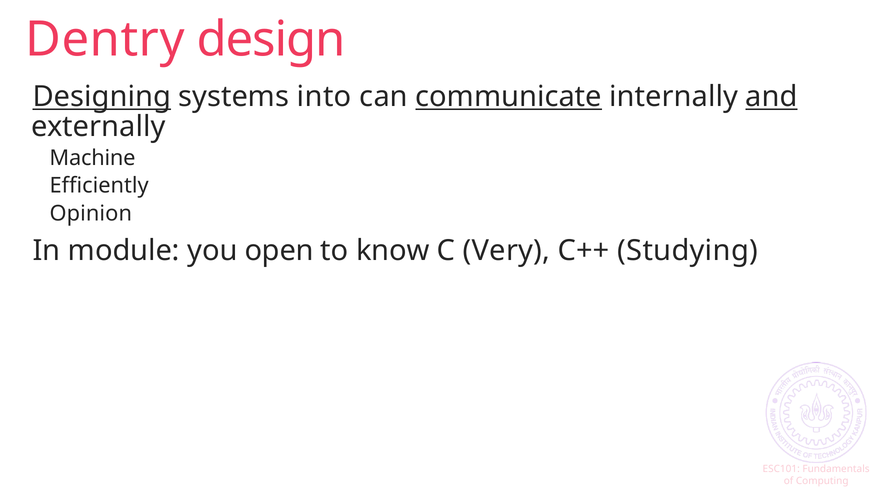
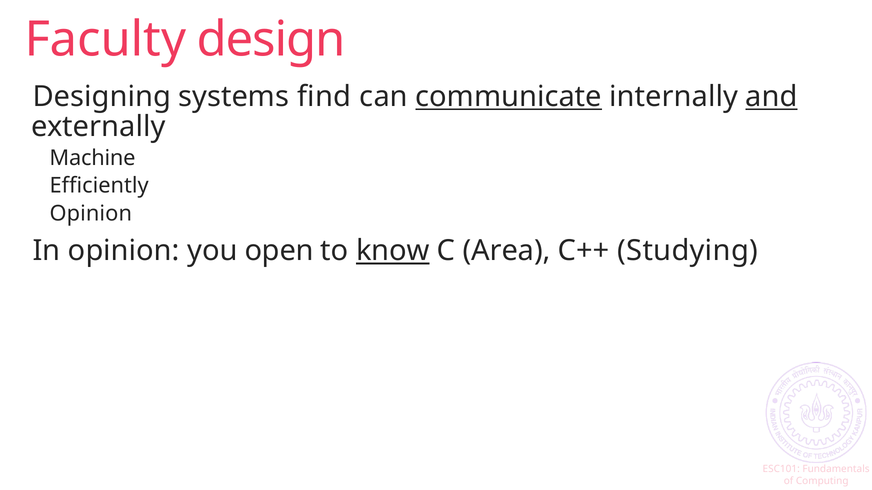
Dentry: Dentry -> Faculty
Designing underline: present -> none
into: into -> find
In module: module -> opinion
know underline: none -> present
Very: Very -> Area
